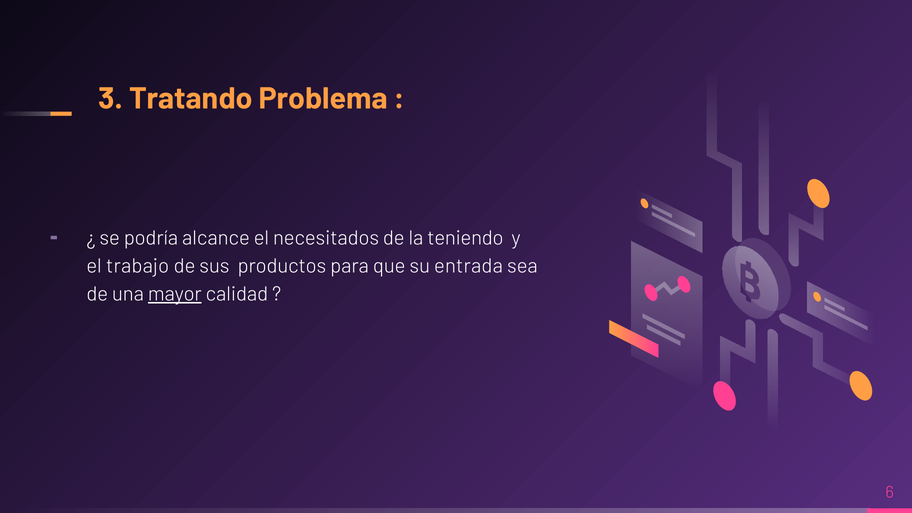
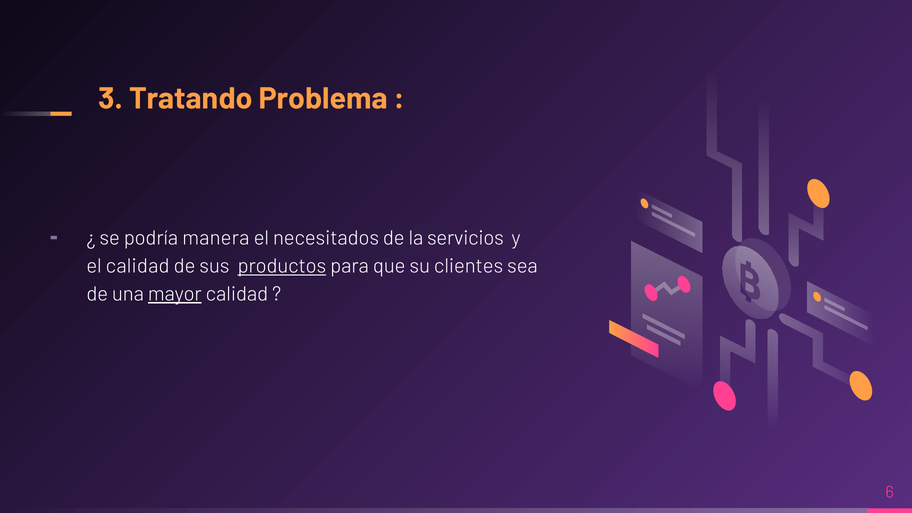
alcance: alcance -> manera
teniendo: teniendo -> servicios
el trabajo: trabajo -> calidad
productos underline: none -> present
entrada: entrada -> clientes
